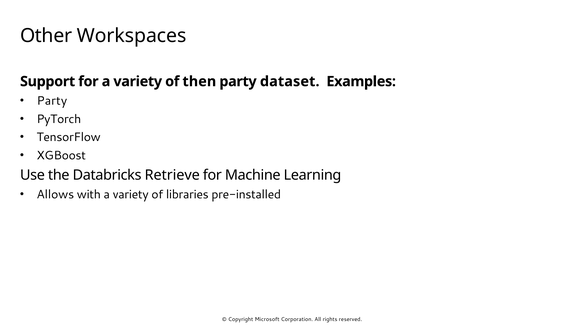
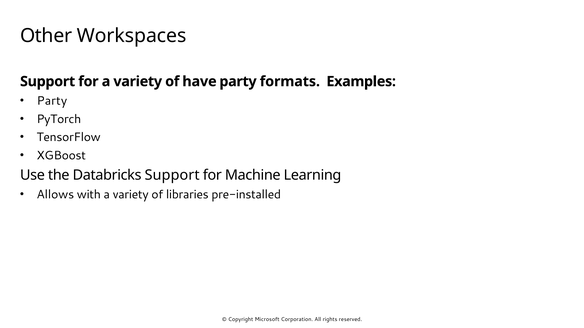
then: then -> have
dataset: dataset -> formats
Databricks Retrieve: Retrieve -> Support
